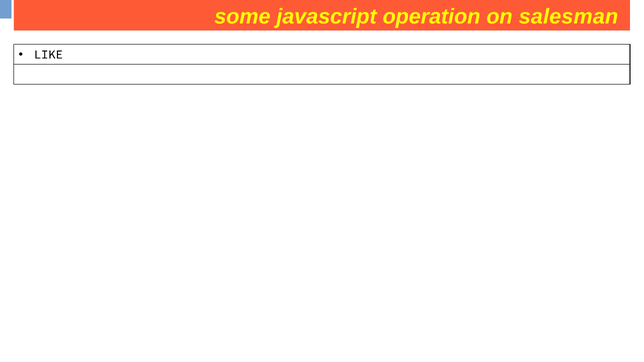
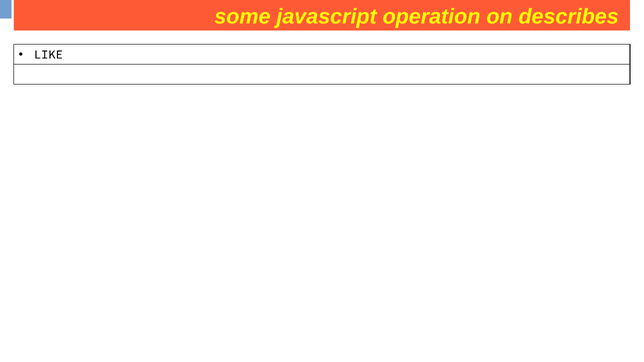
salesman: salesman -> describes
